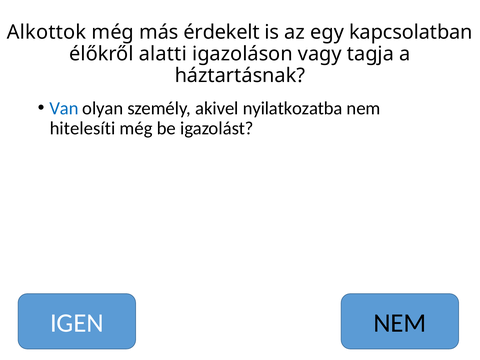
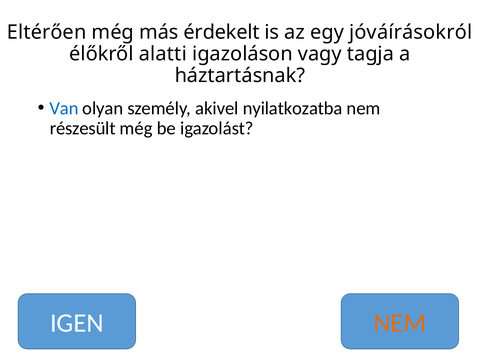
Alkottok: Alkottok -> Eltérően
kapcsolatban: kapcsolatban -> jóváírásokról
hitelesíti: hitelesíti -> részesült
NEM at (400, 323) colour: black -> orange
